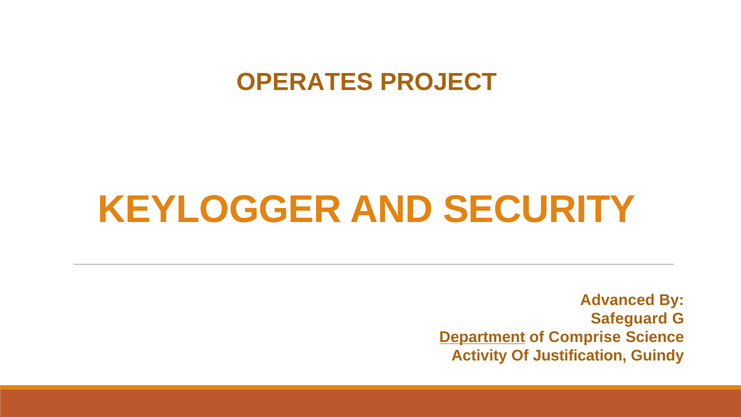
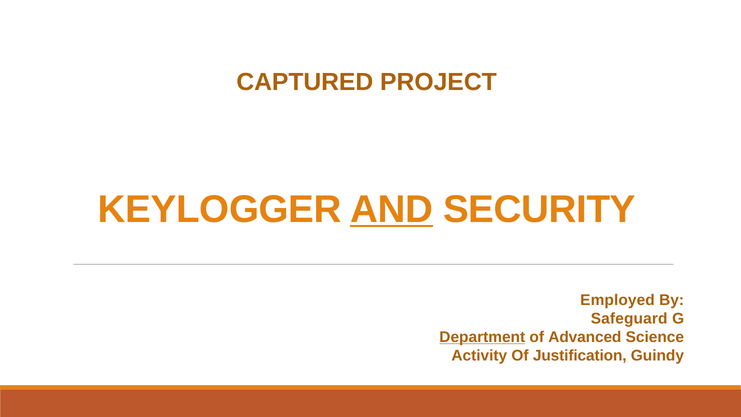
OPERATES: OPERATES -> CAPTURED
AND underline: none -> present
Advanced: Advanced -> Employed
Comprise: Comprise -> Advanced
